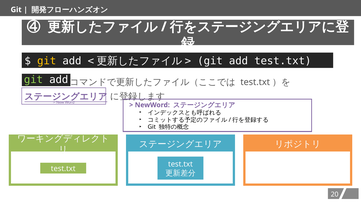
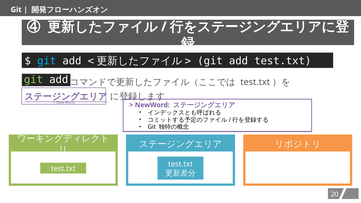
git at (47, 61) colour: yellow -> light blue
